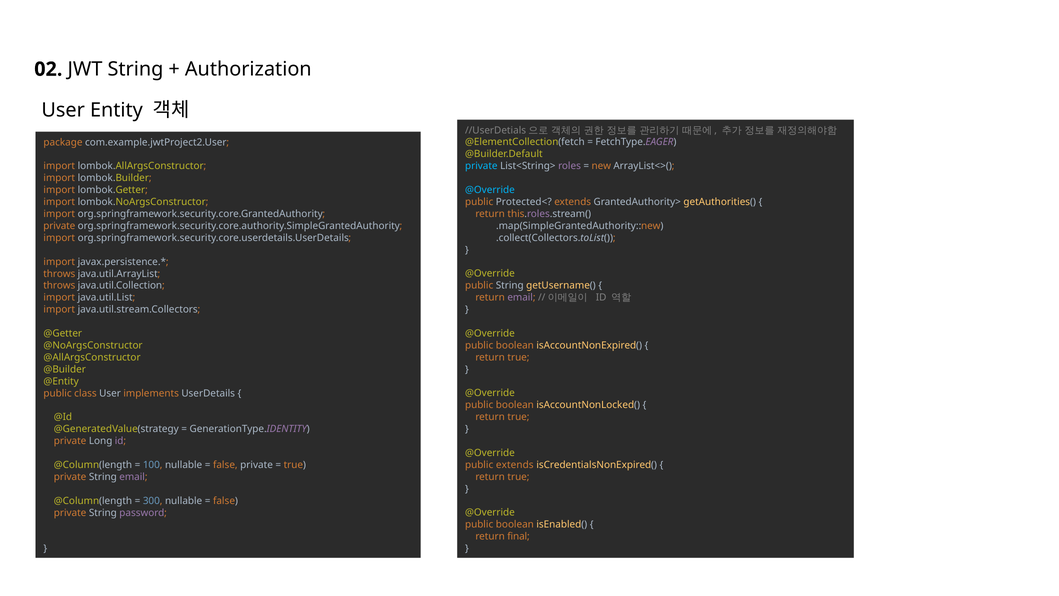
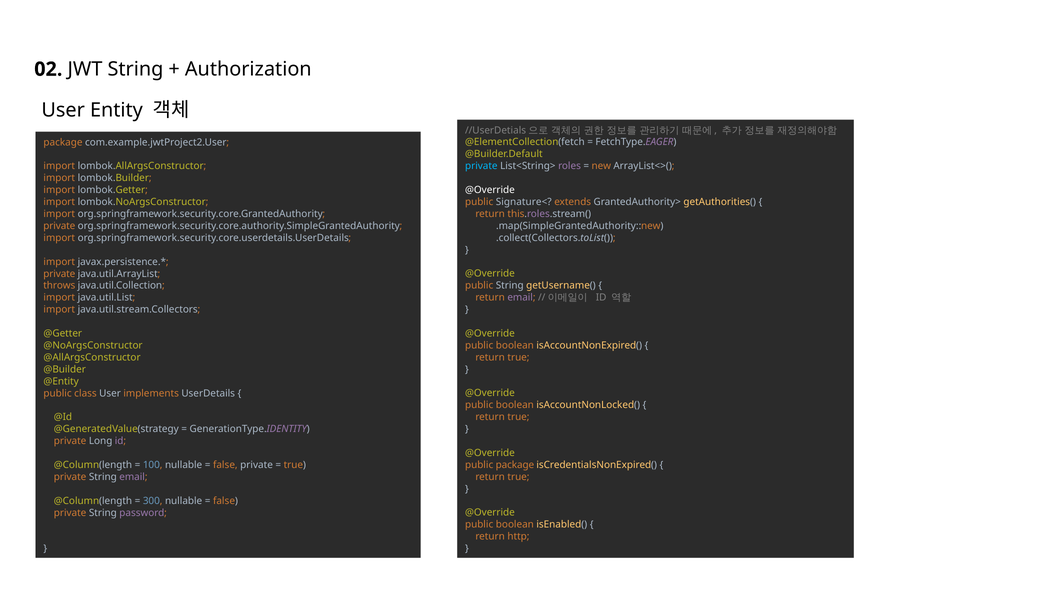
@Override at (490, 190) colour: light blue -> white
Protected<: Protected< -> Signature<
throws at (59, 274): throws -> private
public extends: extends -> package
final: final -> http
